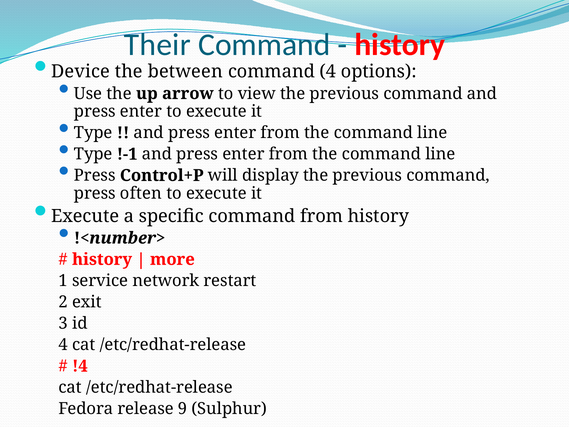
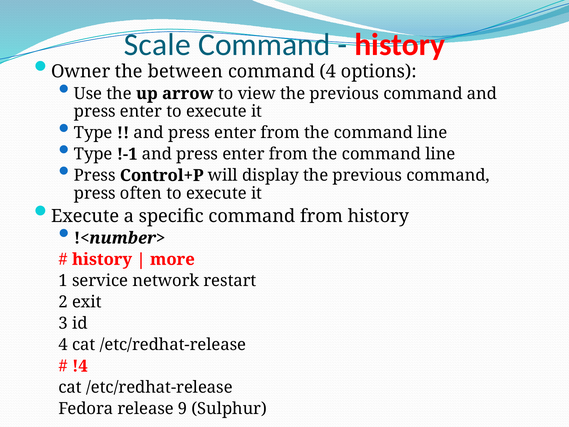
Their: Their -> Scale
Device: Device -> Owner
